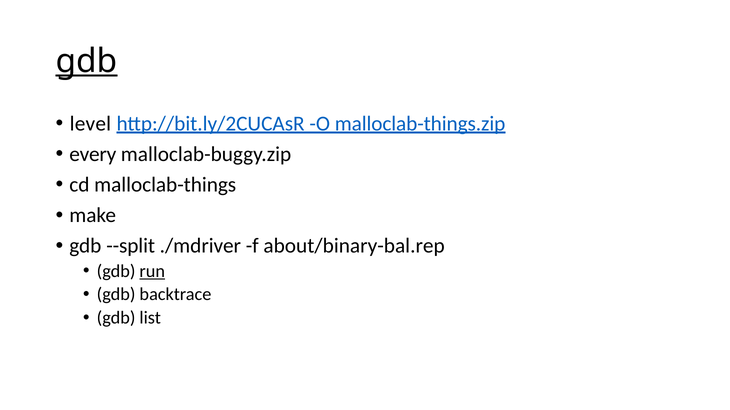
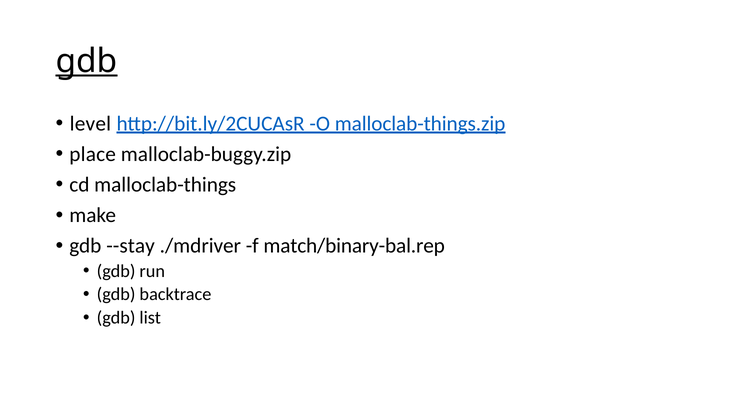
every: every -> place
--split: --split -> --stay
about/binary-bal.rep: about/binary-bal.rep -> match/binary-bal.rep
run underline: present -> none
